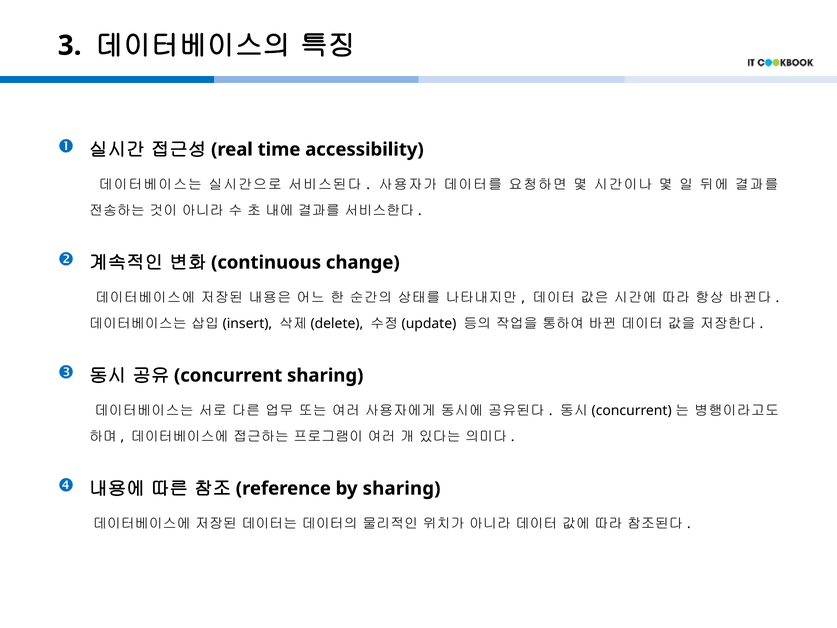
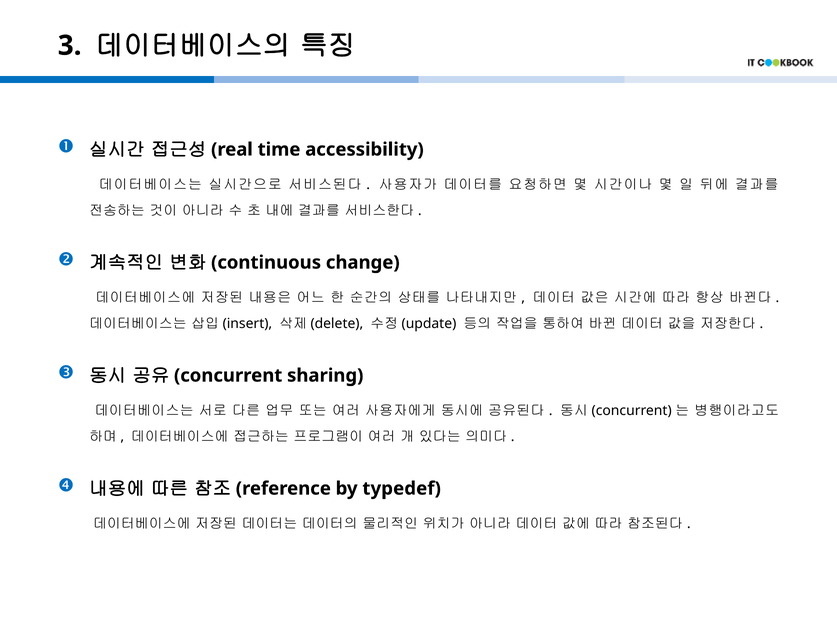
by sharing: sharing -> typedef
